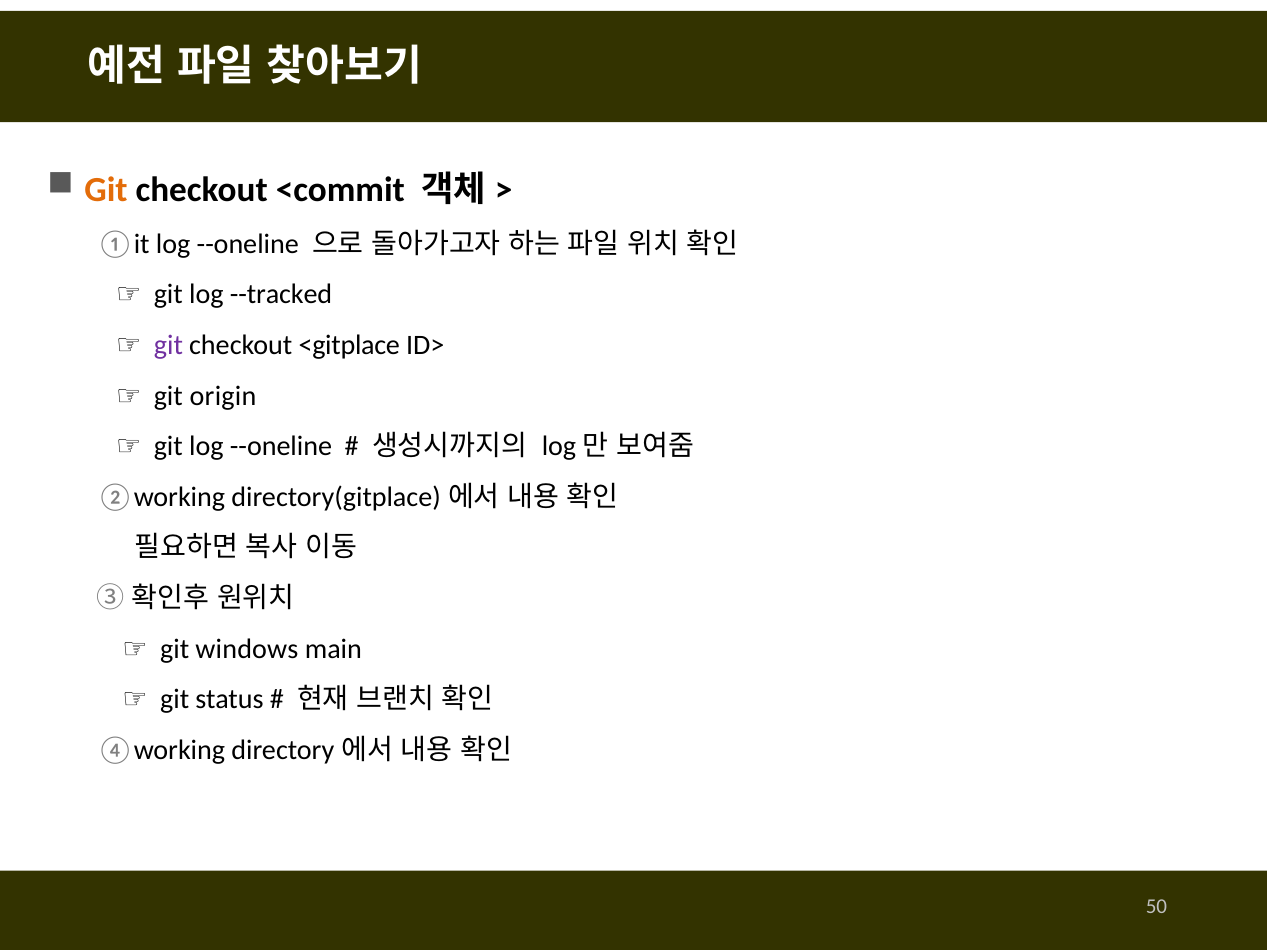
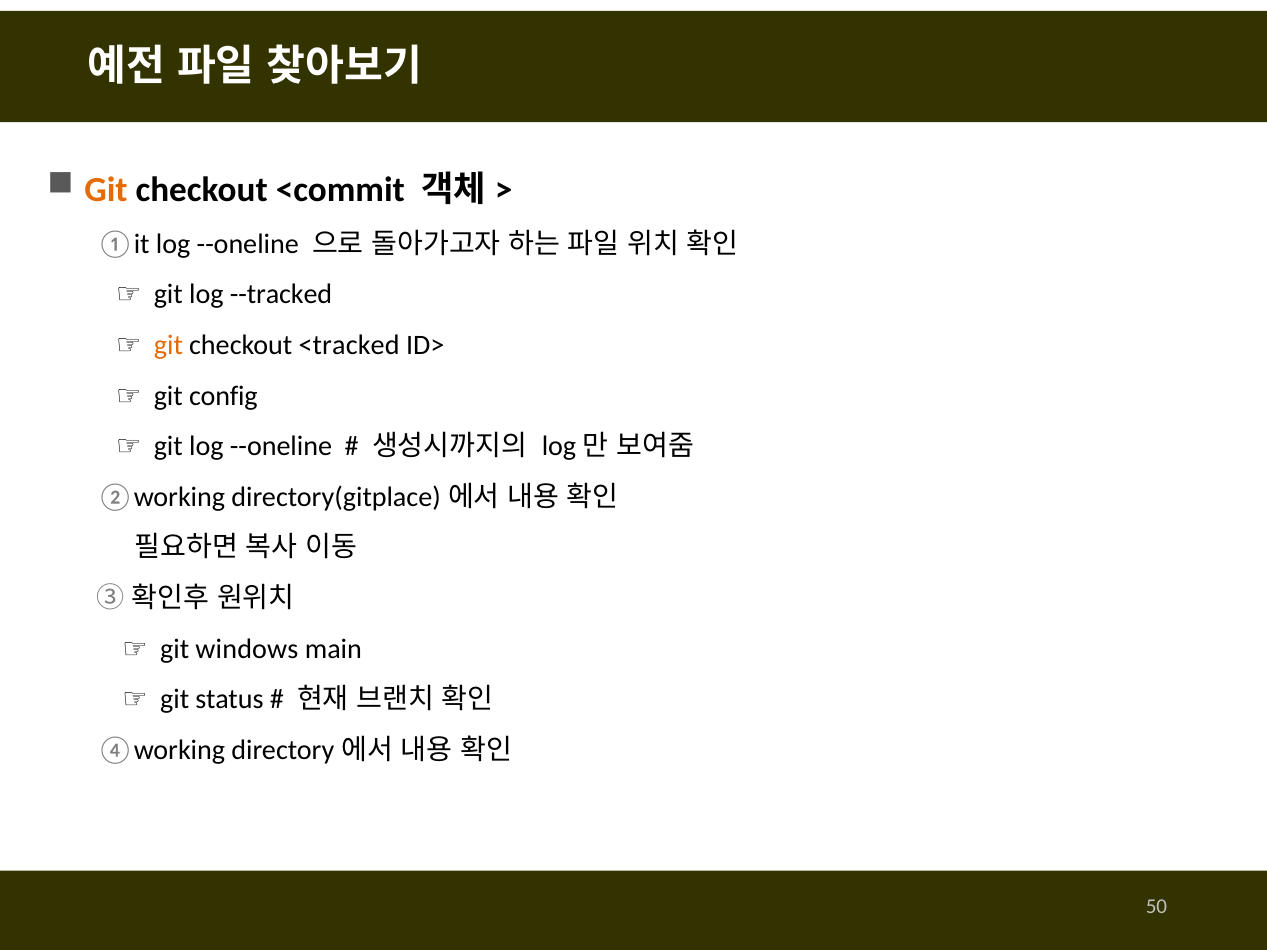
git at (168, 345) colour: purple -> orange
<gitplace: <gitplace -> <tracked
origin: origin -> config
